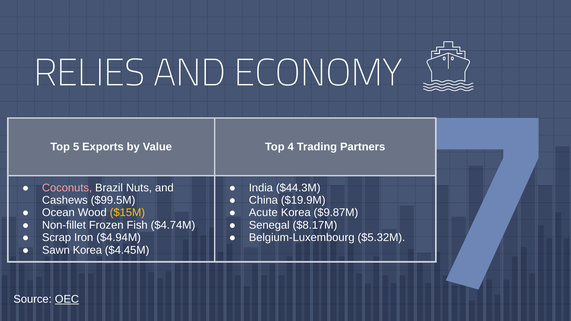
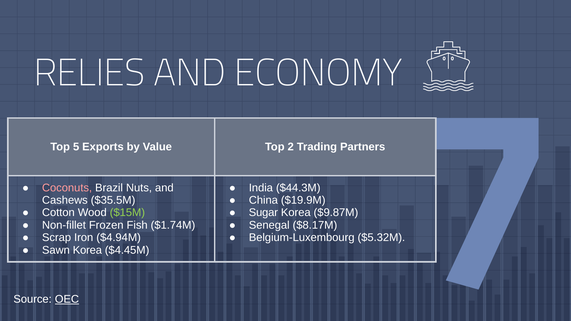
4: 4 -> 2
$99.5M: $99.5M -> $35.5M
Ocean: Ocean -> Cotton
$15M colour: yellow -> light green
Acute: Acute -> Sugar
$4.74M: $4.74M -> $1.74M
